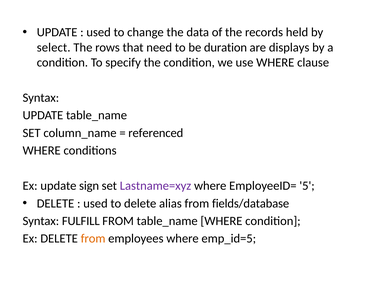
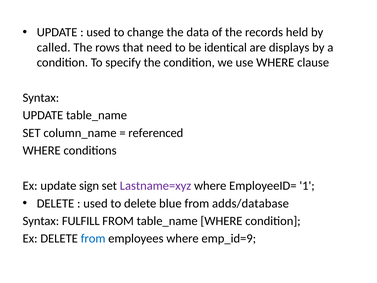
select: select -> called
duration: duration -> identical
5: 5 -> 1
alias: alias -> blue
fields/database: fields/database -> adds/database
from at (93, 238) colour: orange -> blue
emp_id=5: emp_id=5 -> emp_id=9
